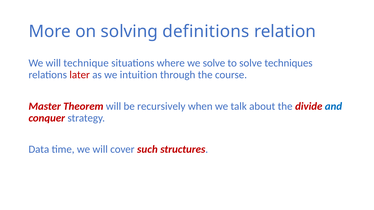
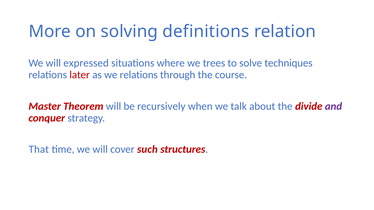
technique: technique -> expressed
we solve: solve -> trees
we intuition: intuition -> relations
and colour: blue -> purple
Data: Data -> That
